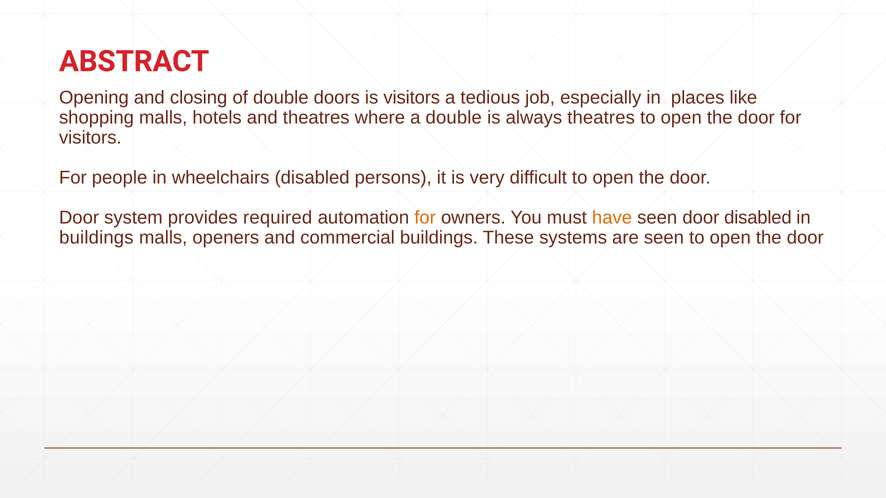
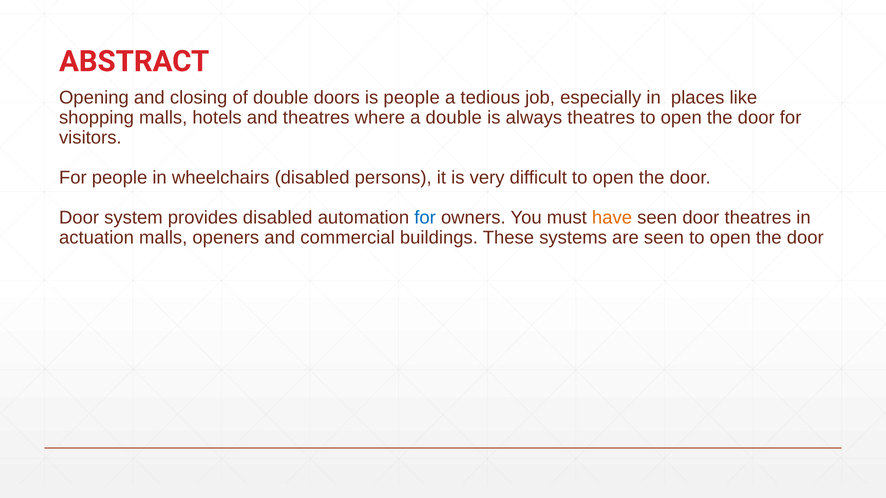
is visitors: visitors -> people
provides required: required -> disabled
for at (425, 218) colour: orange -> blue
door disabled: disabled -> theatres
buildings at (96, 238): buildings -> actuation
